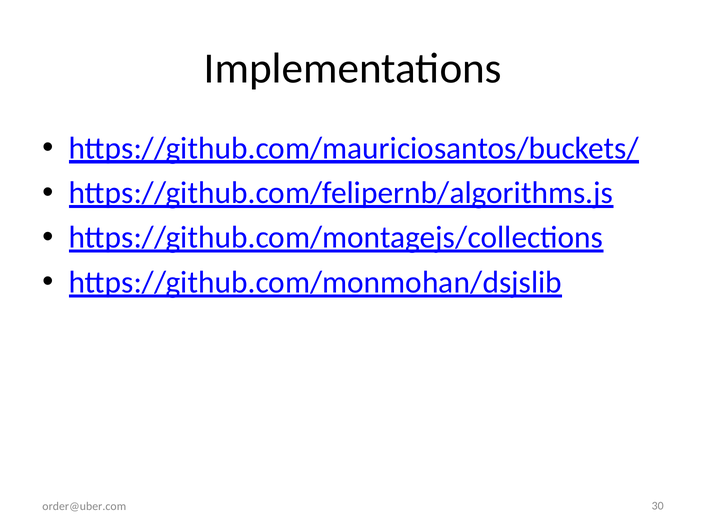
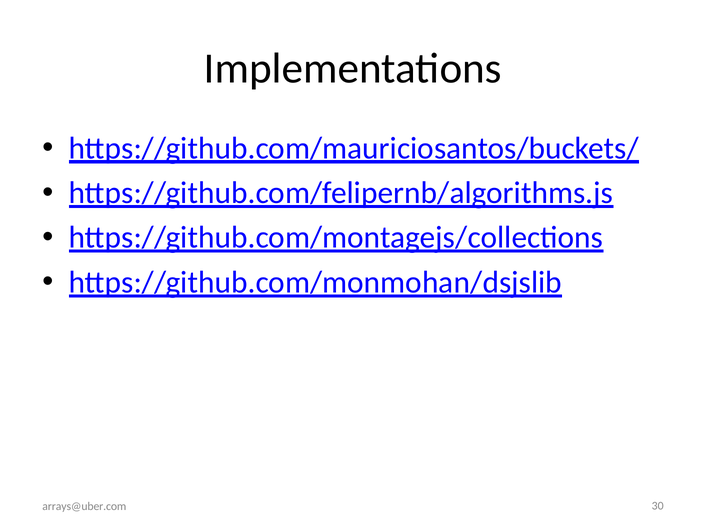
order@uber.com: order@uber.com -> arrays@uber.com
